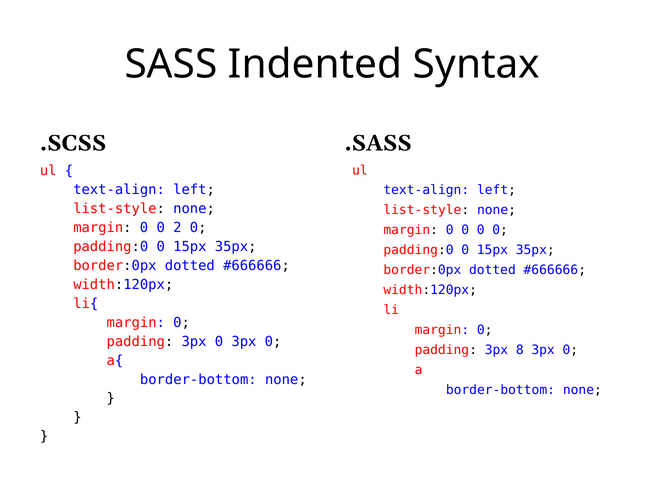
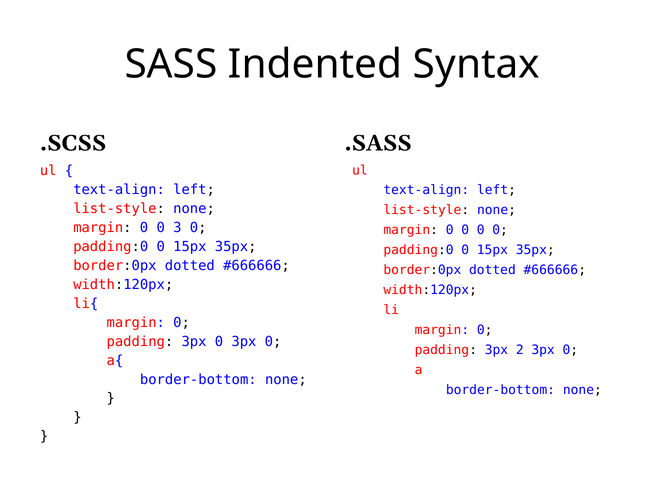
2: 2 -> 3
8: 8 -> 2
